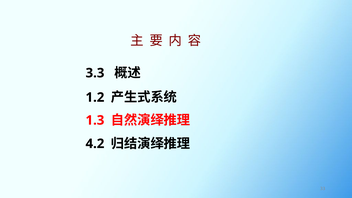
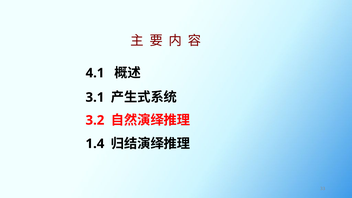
3.3: 3.3 -> 4.1
1.2: 1.2 -> 3.1
1.3: 1.3 -> 3.2
4.2: 4.2 -> 1.4
